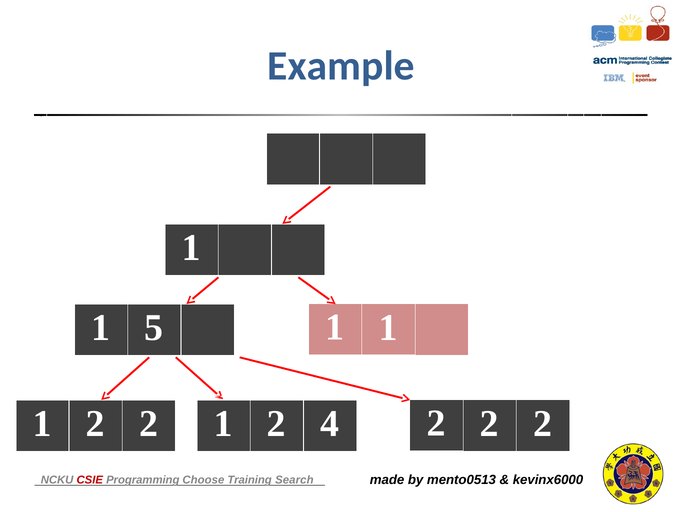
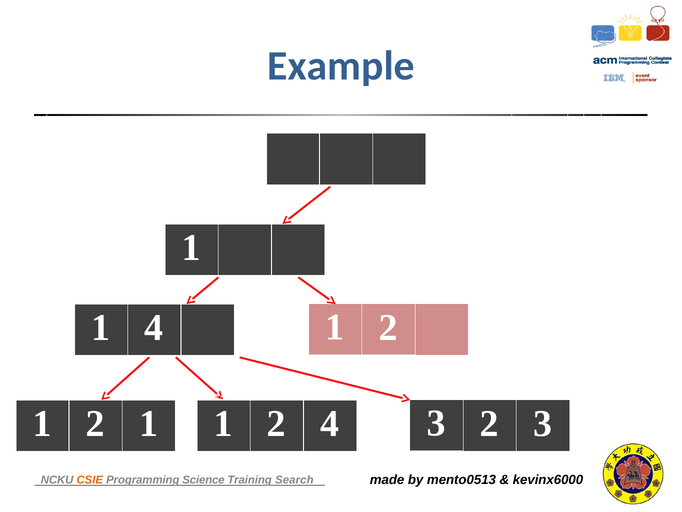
1 at (388, 327): 1 -> 2
1 5: 5 -> 4
1 2 2: 2 -> 1
4 2: 2 -> 3
2 at (543, 423): 2 -> 3
CSIE colour: red -> orange
Choose: Choose -> Science
